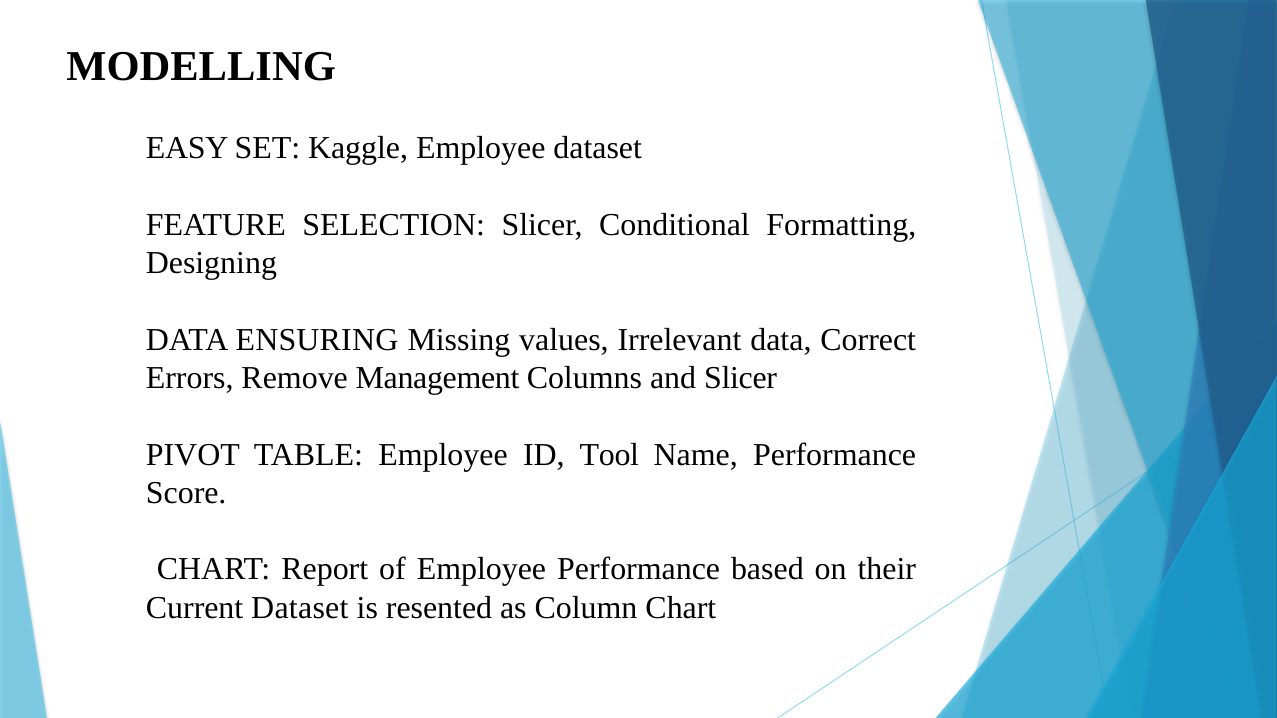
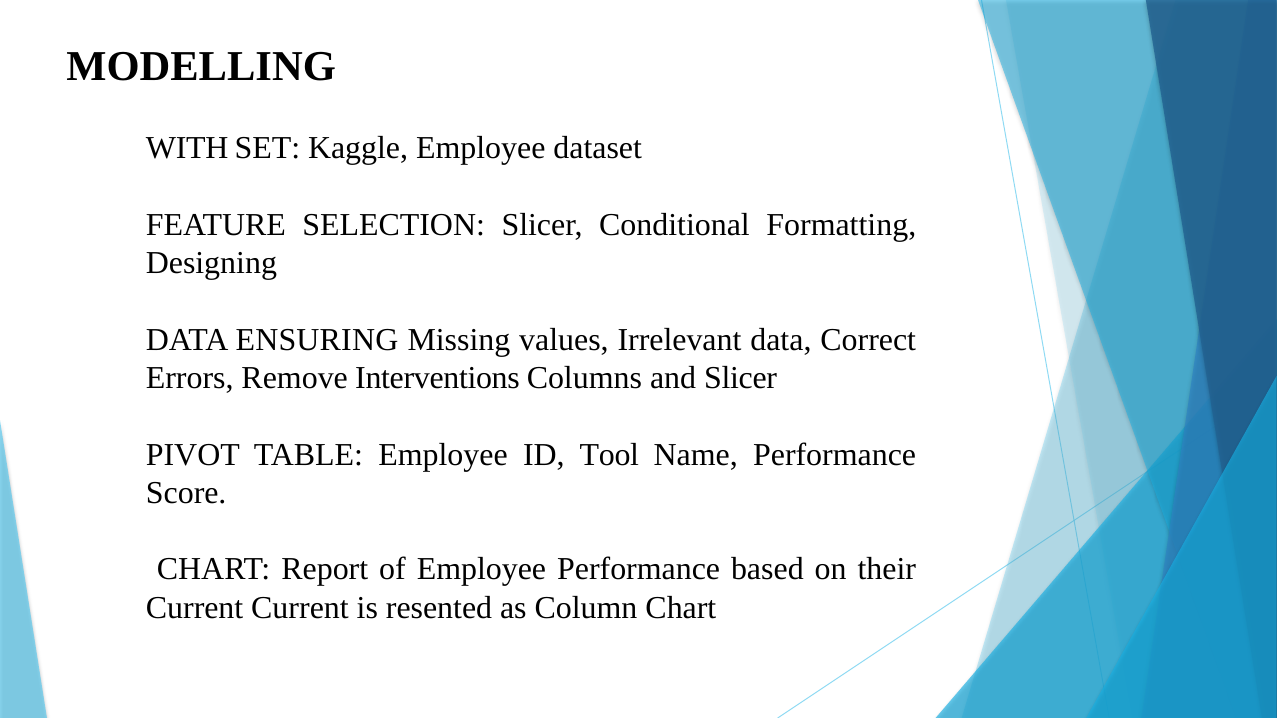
EASY: EASY -> WITH
Management: Management -> Interventions
Current Dataset: Dataset -> Current
